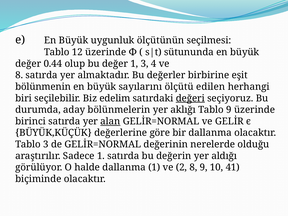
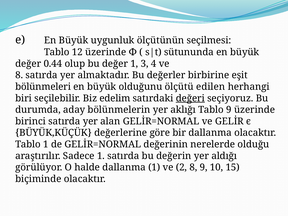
bölünmenin: bölünmenin -> bölünmeleri
sayılarını: sayılarını -> olduğunu
alan underline: present -> none
Tablo 3: 3 -> 1
41: 41 -> 15
